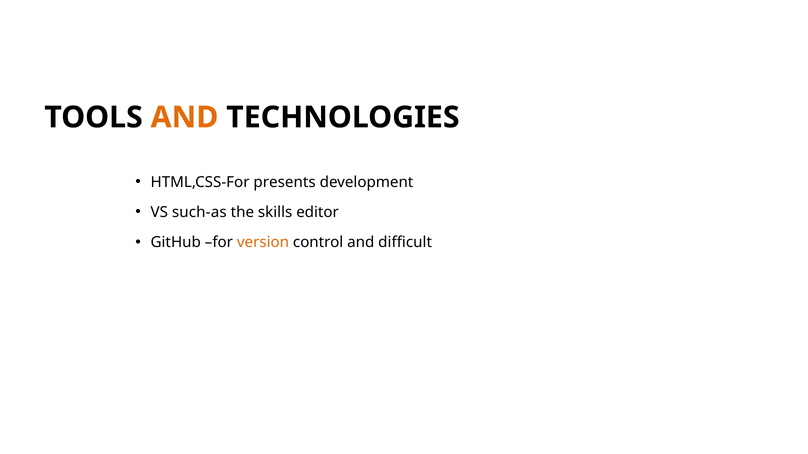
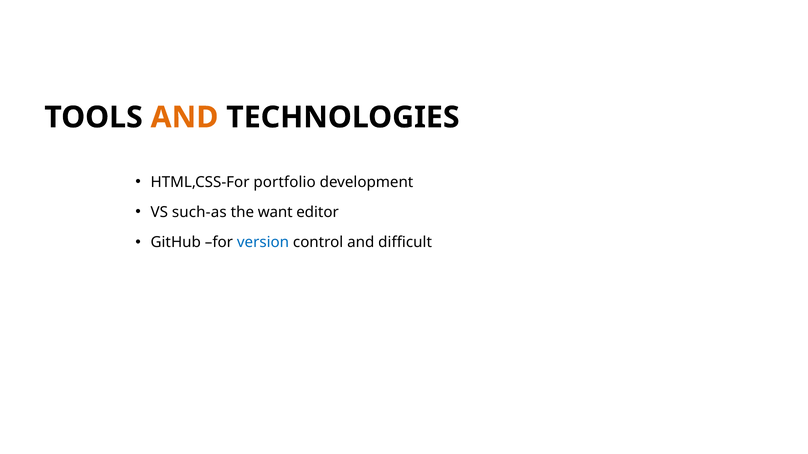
presents: presents -> portfolio
skills: skills -> want
version colour: orange -> blue
